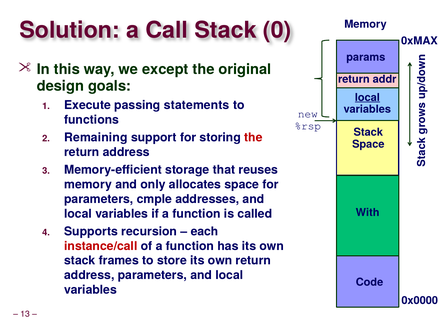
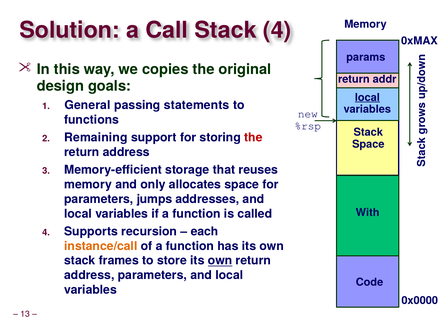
Stack 0: 0 -> 4
except: except -> copies
Execute: Execute -> General
cmple: cmple -> jumps
instance/call colour: red -> orange
own at (220, 261) underline: none -> present
